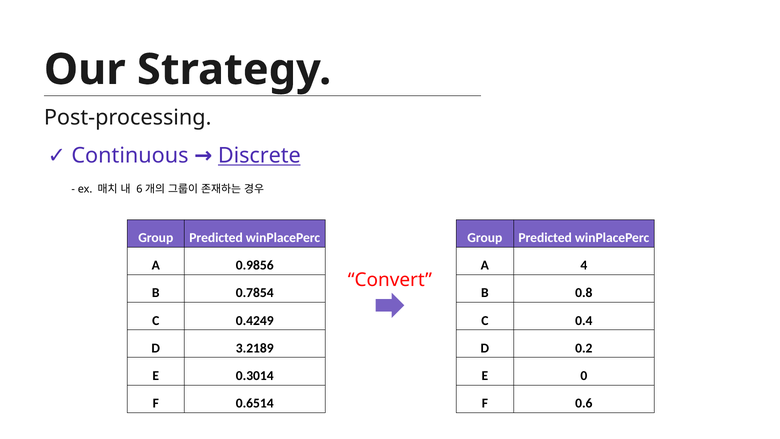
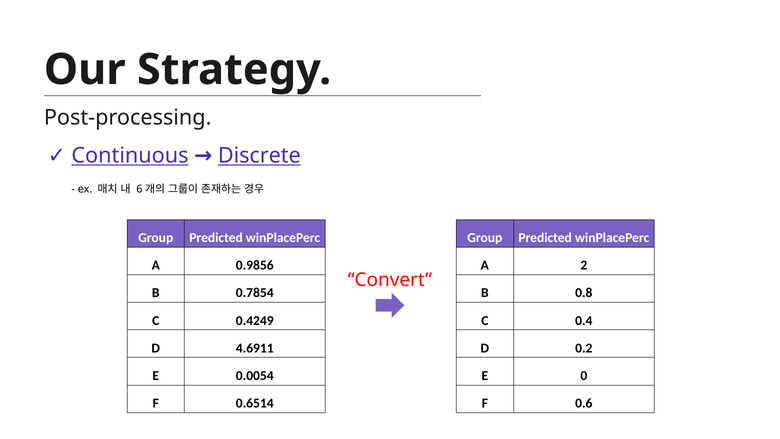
Continuous underline: none -> present
4: 4 -> 2
3.2189: 3.2189 -> 4.6911
0.3014: 0.3014 -> 0.0054
